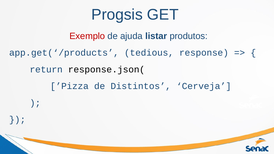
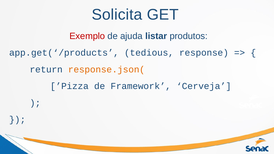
Progsis: Progsis -> Solicita
response.json( colour: black -> orange
Distintos: Distintos -> Framework
